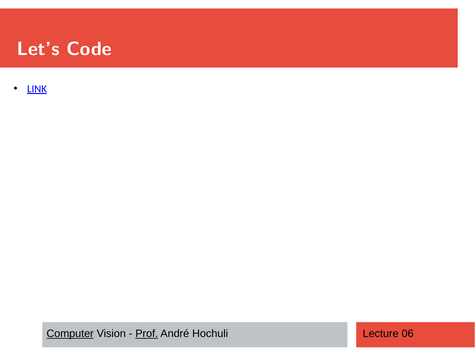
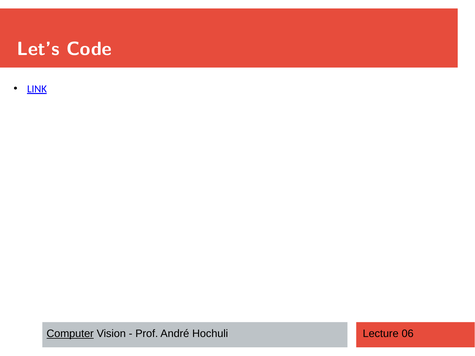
Prof underline: present -> none
